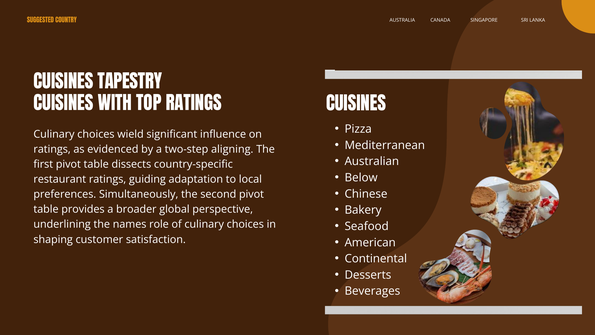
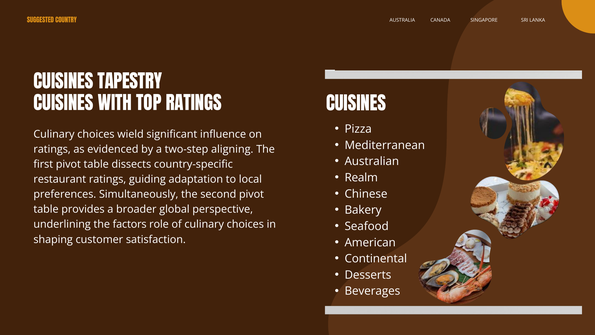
Below: Below -> Realm
names: names -> factors
